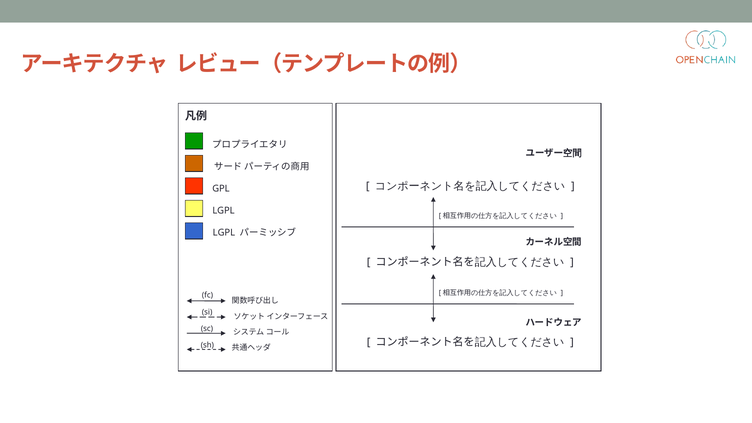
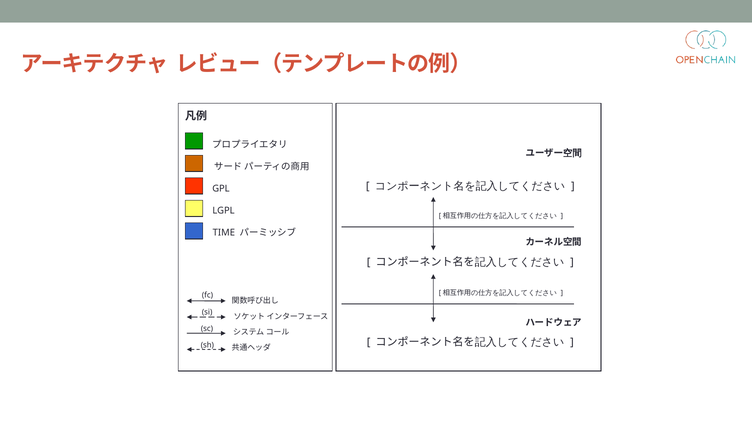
LGPL at (224, 232): LGPL -> TIME
